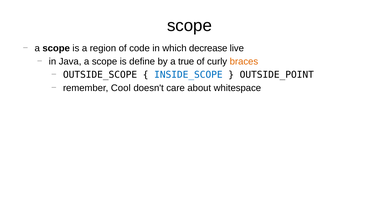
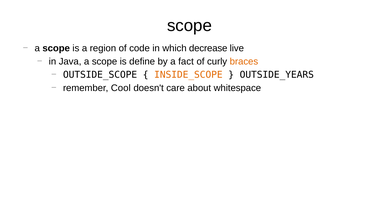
true: true -> fact
INSIDE_SCOPE colour: blue -> orange
OUTSIDE_POINT: OUTSIDE_POINT -> OUTSIDE_YEARS
